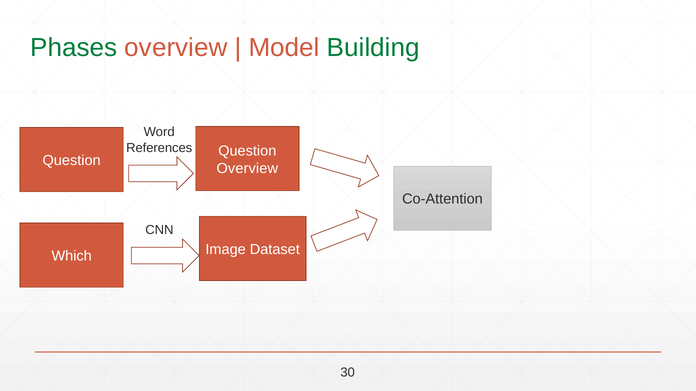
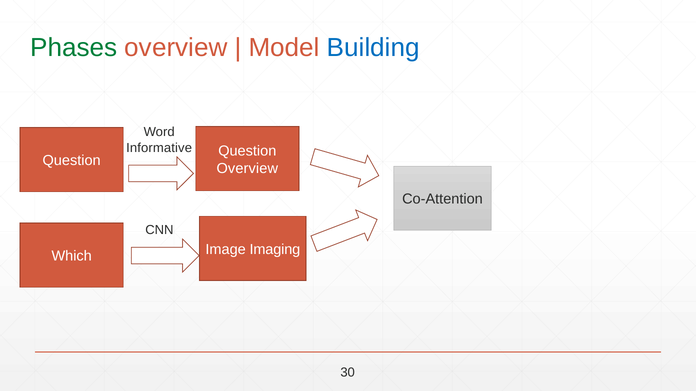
Building colour: green -> blue
References: References -> Informative
Dataset: Dataset -> Imaging
